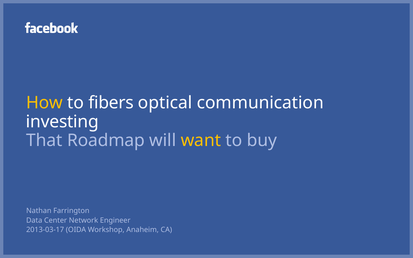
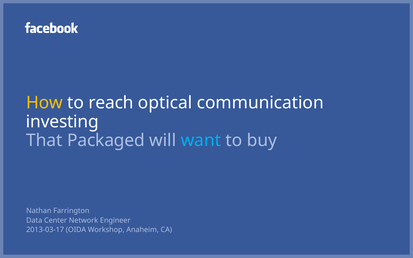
fibers: fibers -> reach
Roadmap: Roadmap -> Packaged
want colour: yellow -> light blue
